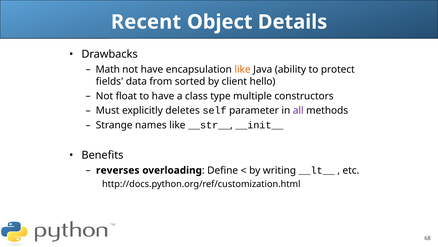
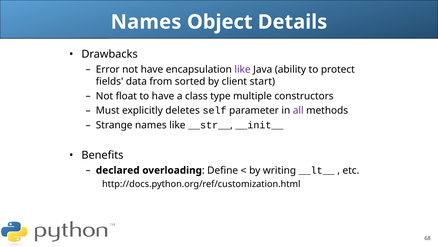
Recent at (146, 22): Recent -> Names
Math: Math -> Error
like at (243, 69) colour: orange -> purple
hello: hello -> start
reverses: reverses -> declared
